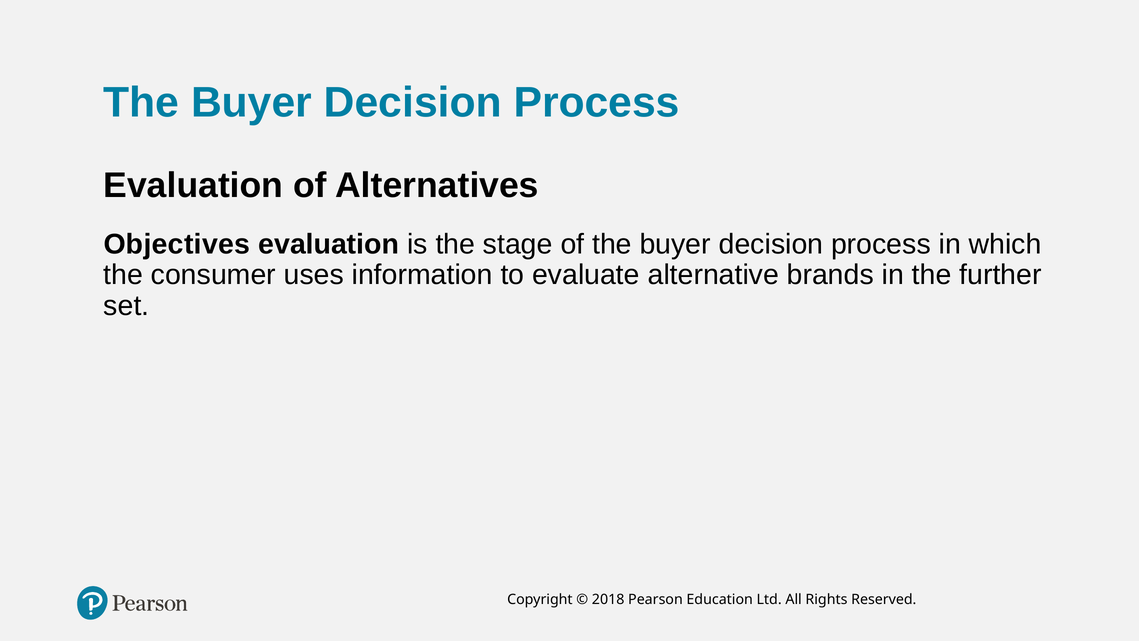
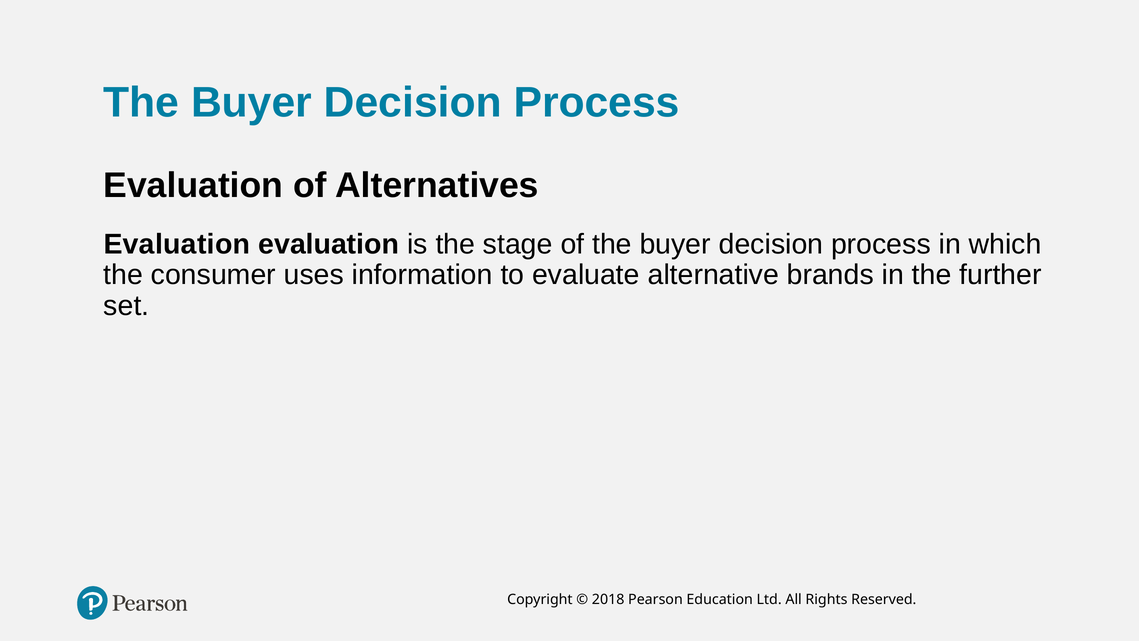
Objectives at (177, 244): Objectives -> Evaluation
